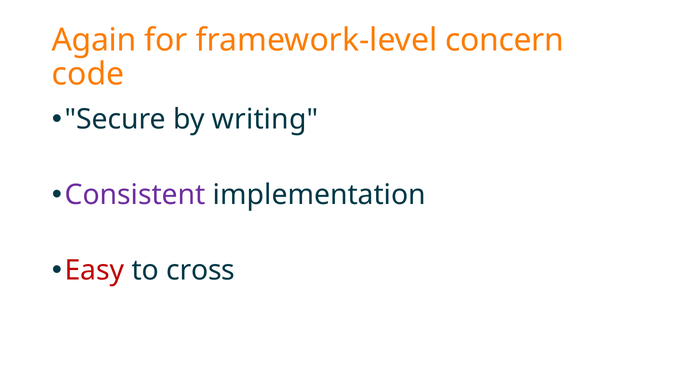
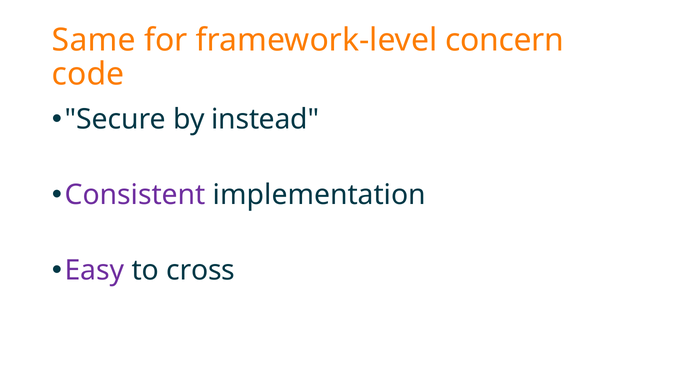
Again: Again -> Same
writing: writing -> instead
Easy colour: red -> purple
